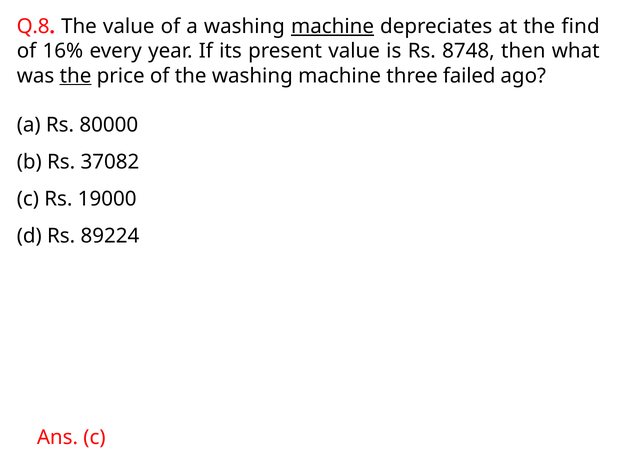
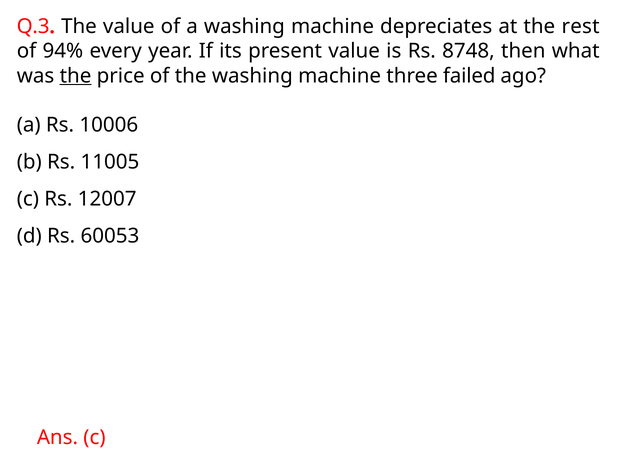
Q.8: Q.8 -> Q.3
machine at (333, 27) underline: present -> none
find: find -> rest
16%: 16% -> 94%
80000: 80000 -> 10006
37082: 37082 -> 11005
19000: 19000 -> 12007
89224: 89224 -> 60053
